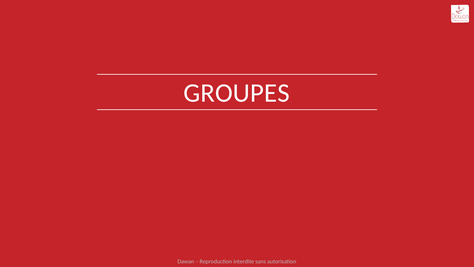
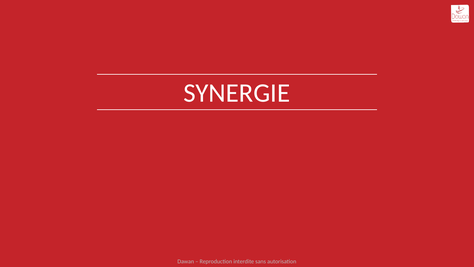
GROUPES: GROUPES -> SYNERGIE
